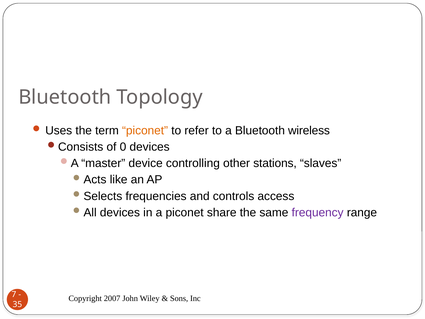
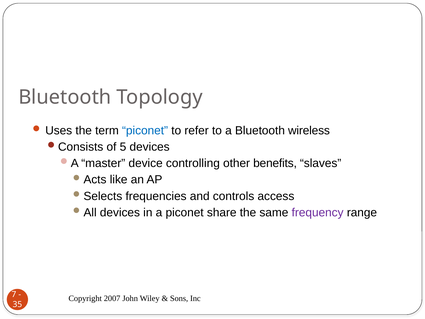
piconet at (145, 130) colour: orange -> blue
0: 0 -> 5
stations: stations -> benefits
